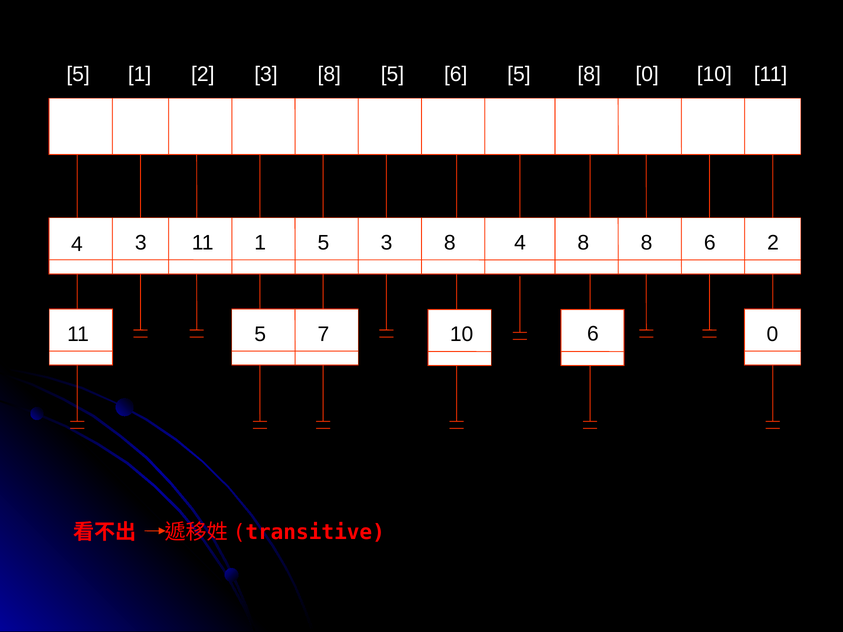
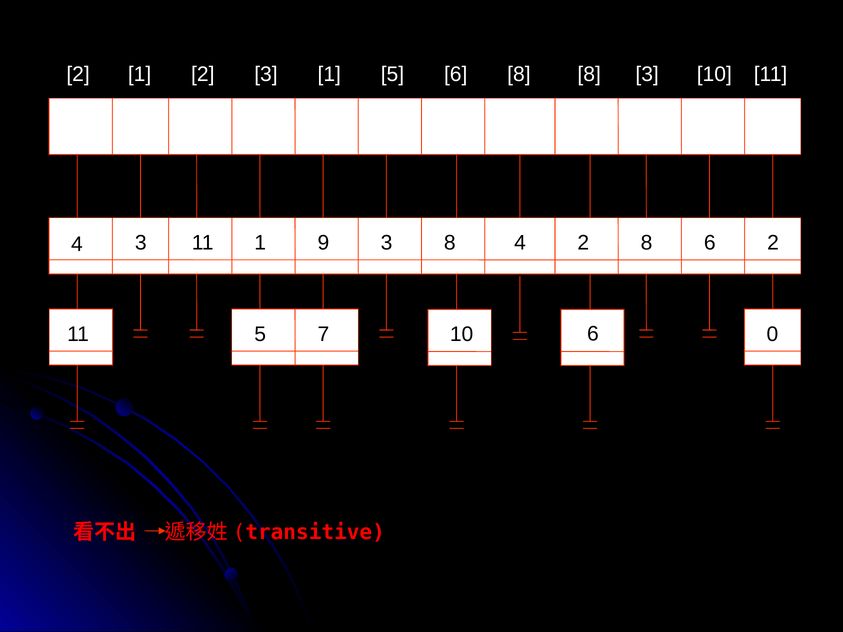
5 at (78, 74): 5 -> 2
2 3 8: 8 -> 1
6 5: 5 -> 8
8 0: 0 -> 3
1 5: 5 -> 9
4 8: 8 -> 2
